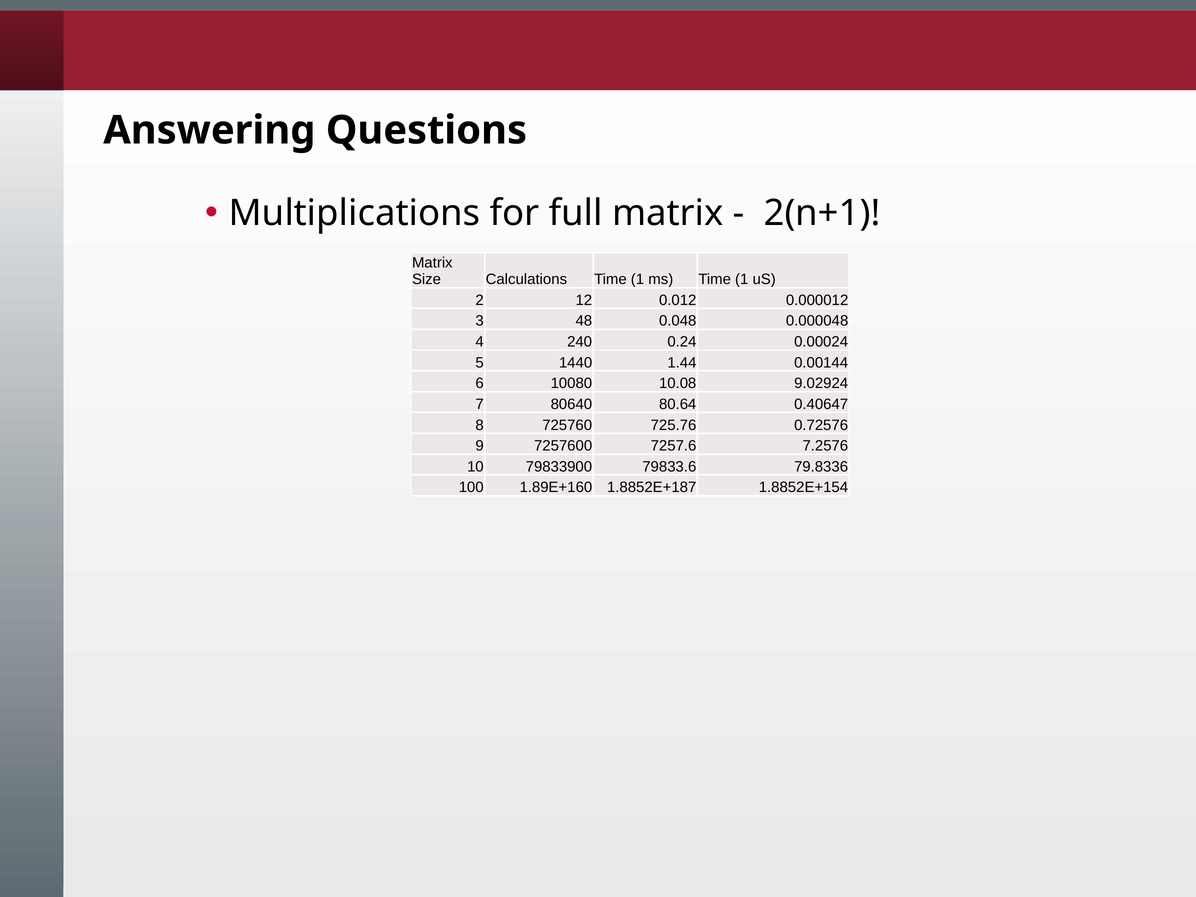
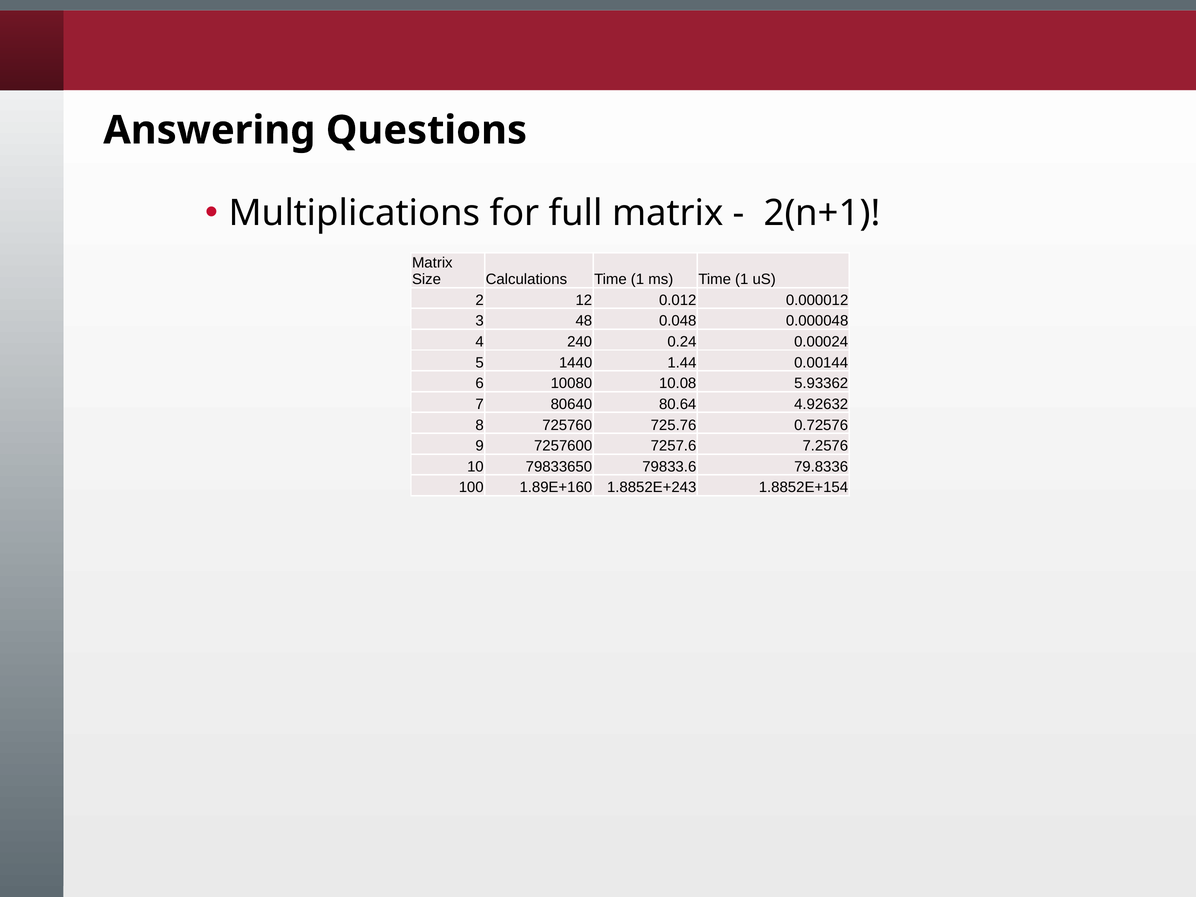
9.02924: 9.02924 -> 5.93362
0.40647: 0.40647 -> 4.92632
79833900: 79833900 -> 79833650
1.8852E+187: 1.8852E+187 -> 1.8852E+243
